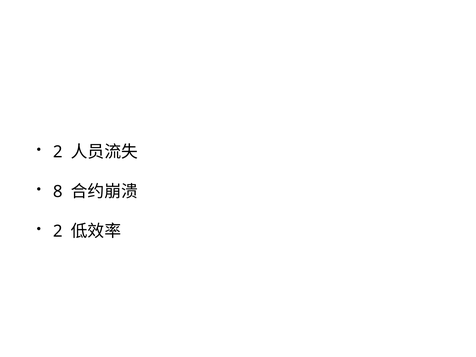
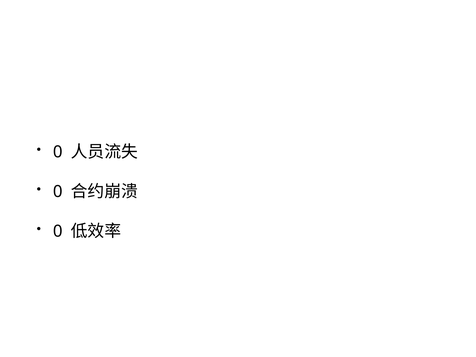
2 at (58, 152): 2 -> 0
8 at (58, 192): 8 -> 0
2 at (58, 231): 2 -> 0
